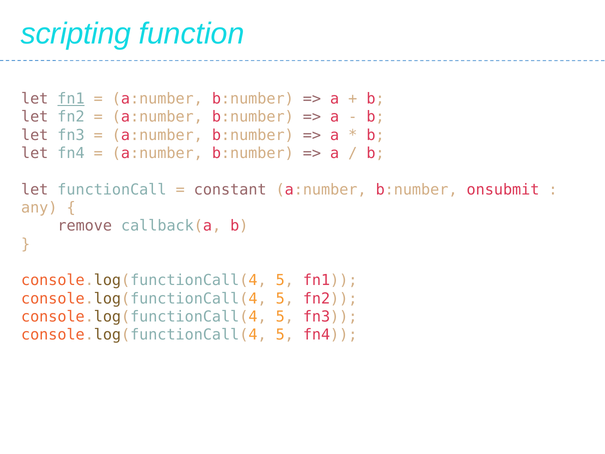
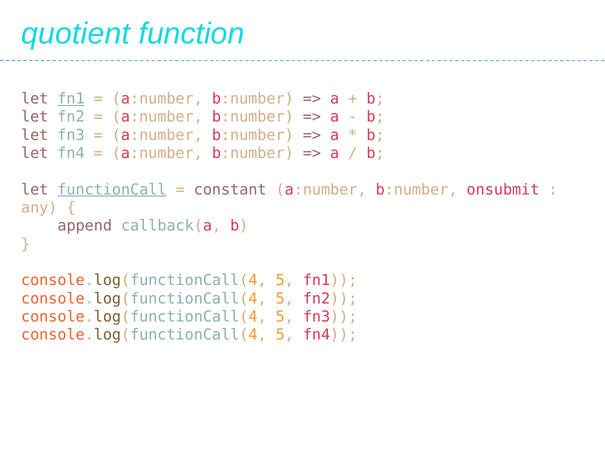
scripting: scripting -> quotient
functionCall underline: none -> present
remove: remove -> append
